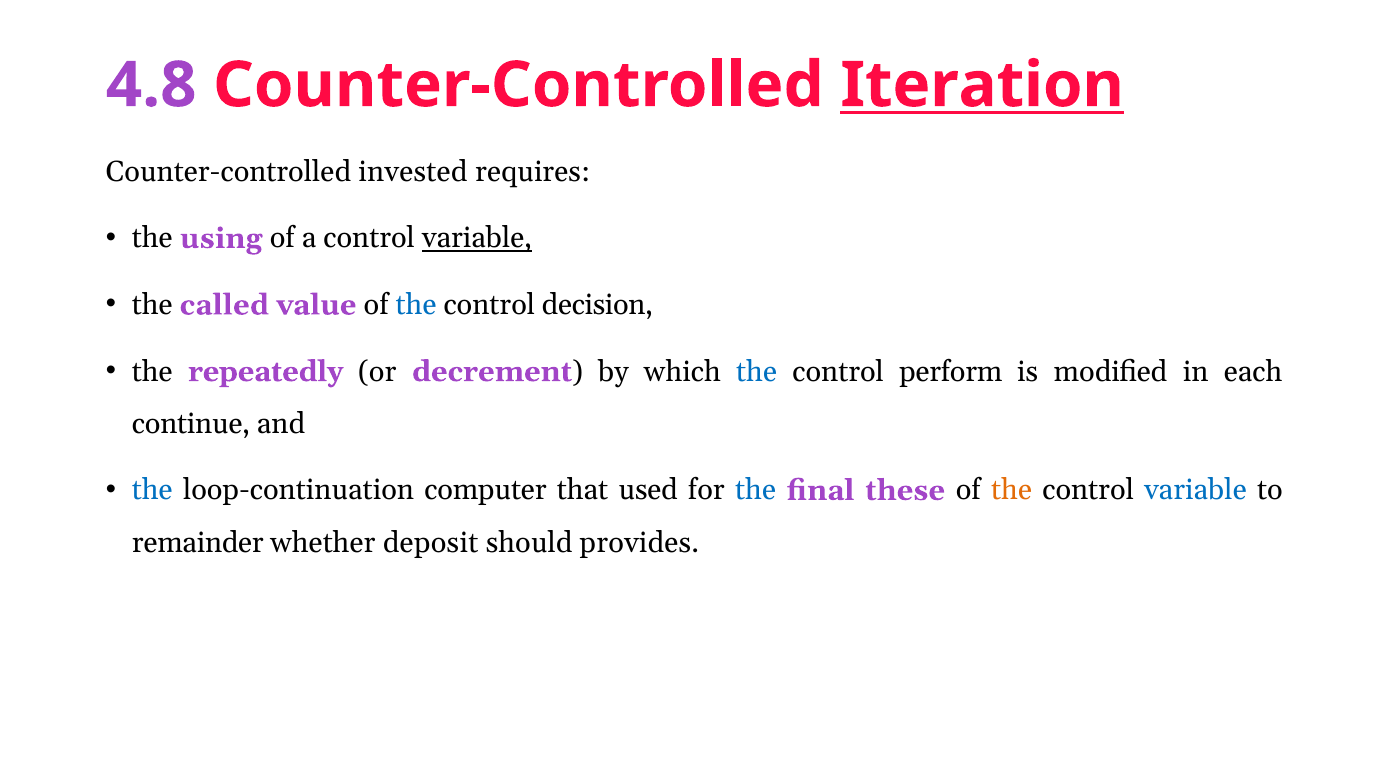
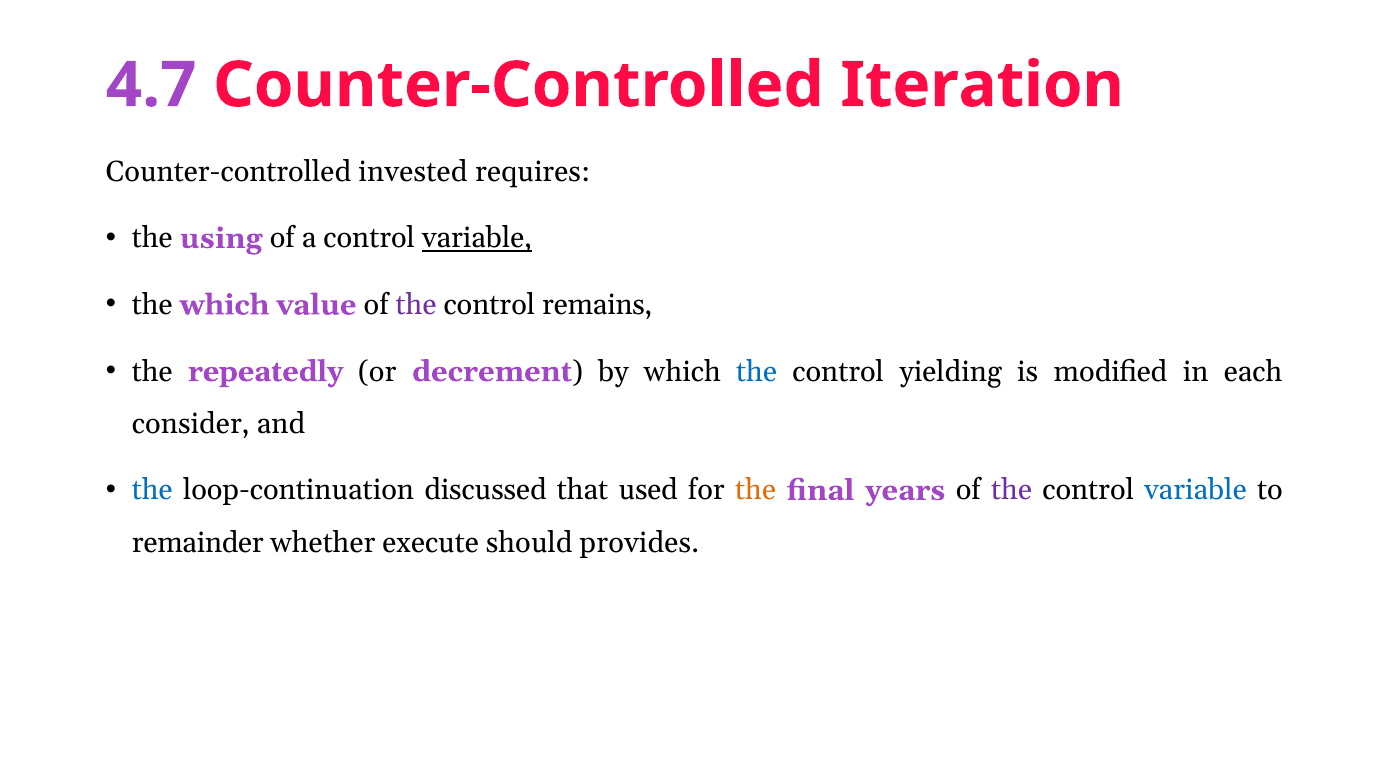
4.8: 4.8 -> 4.7
Iteration underline: present -> none
the called: called -> which
the at (416, 305) colour: blue -> purple
decision: decision -> remains
perform: perform -> yielding
continue: continue -> consider
computer: computer -> discussed
the at (756, 491) colour: blue -> orange
these: these -> years
the at (1012, 491) colour: orange -> purple
deposit: deposit -> execute
